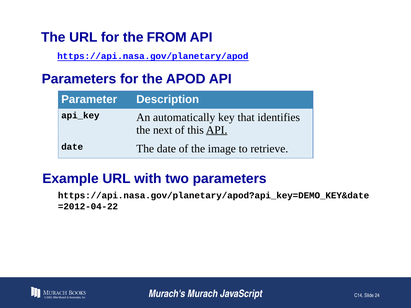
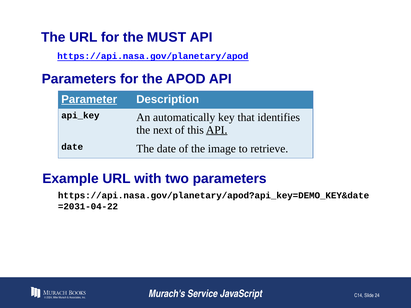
FROM: FROM -> MUST
Parameter underline: none -> present
=2012-04-22: =2012-04-22 -> =2031-04-22
Murach's Murach: Murach -> Service
